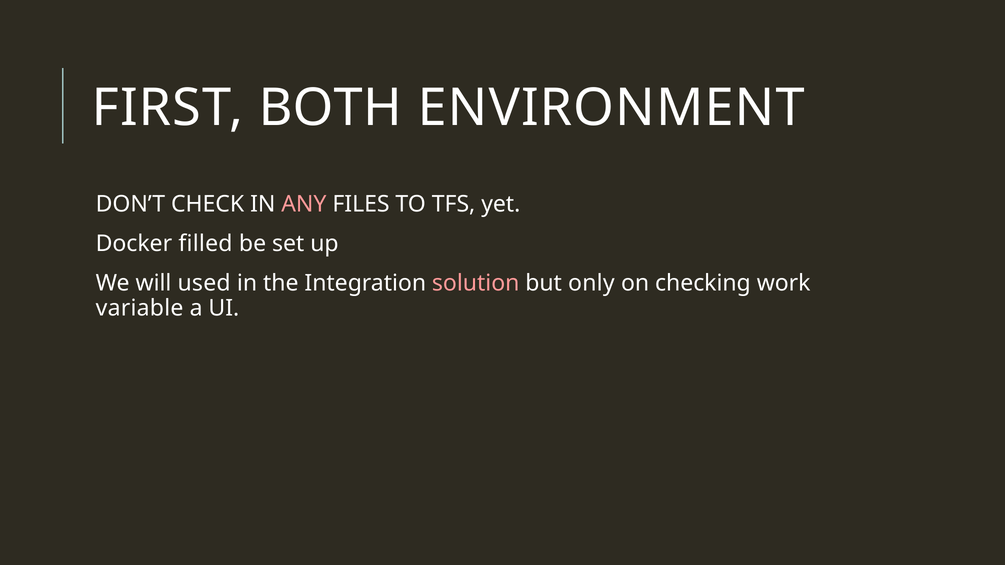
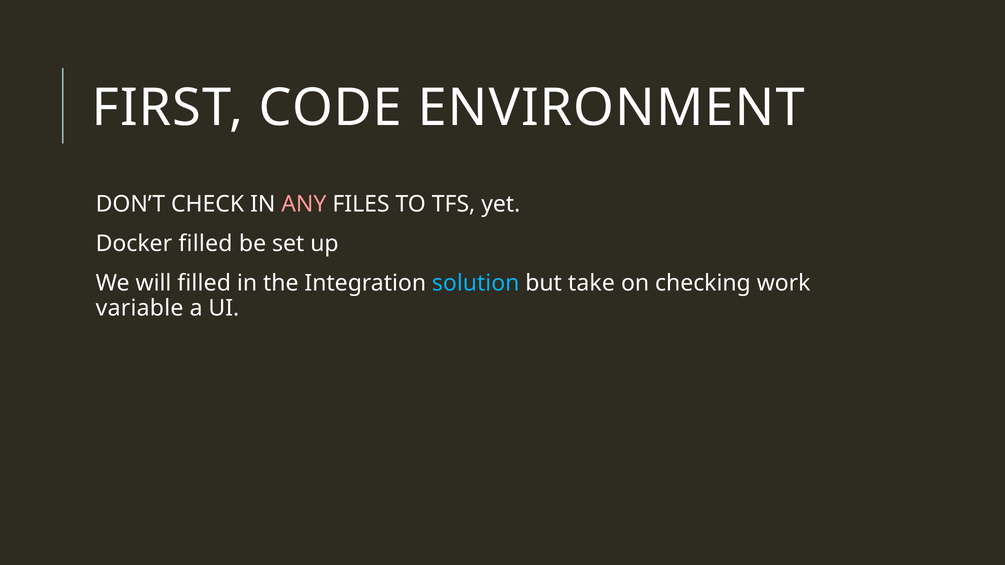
BOTH: BOTH -> CODE
will used: used -> filled
solution colour: pink -> light blue
only: only -> take
